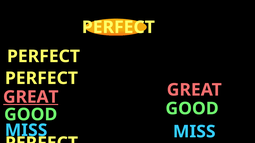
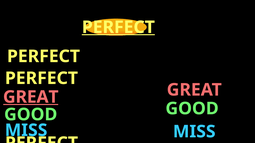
PERFECT at (118, 27) underline: none -> present
